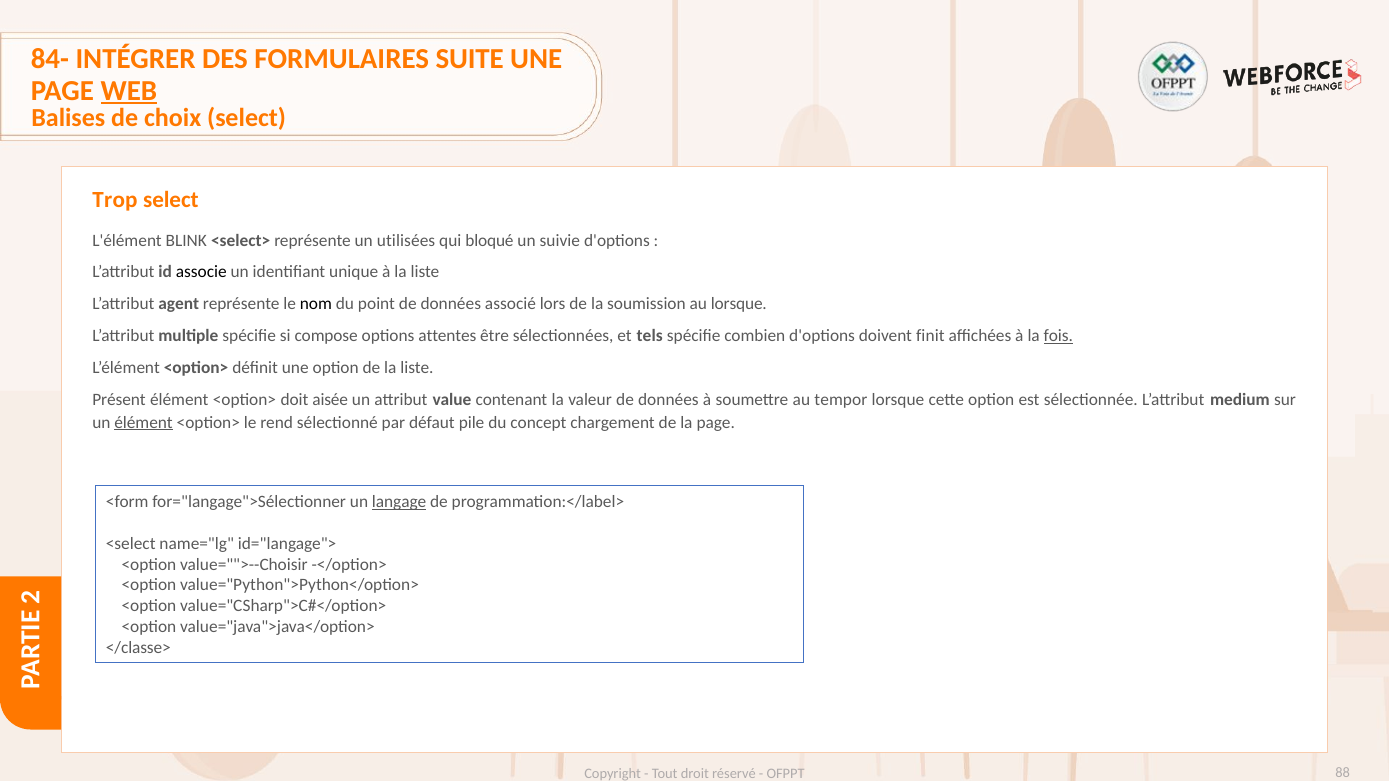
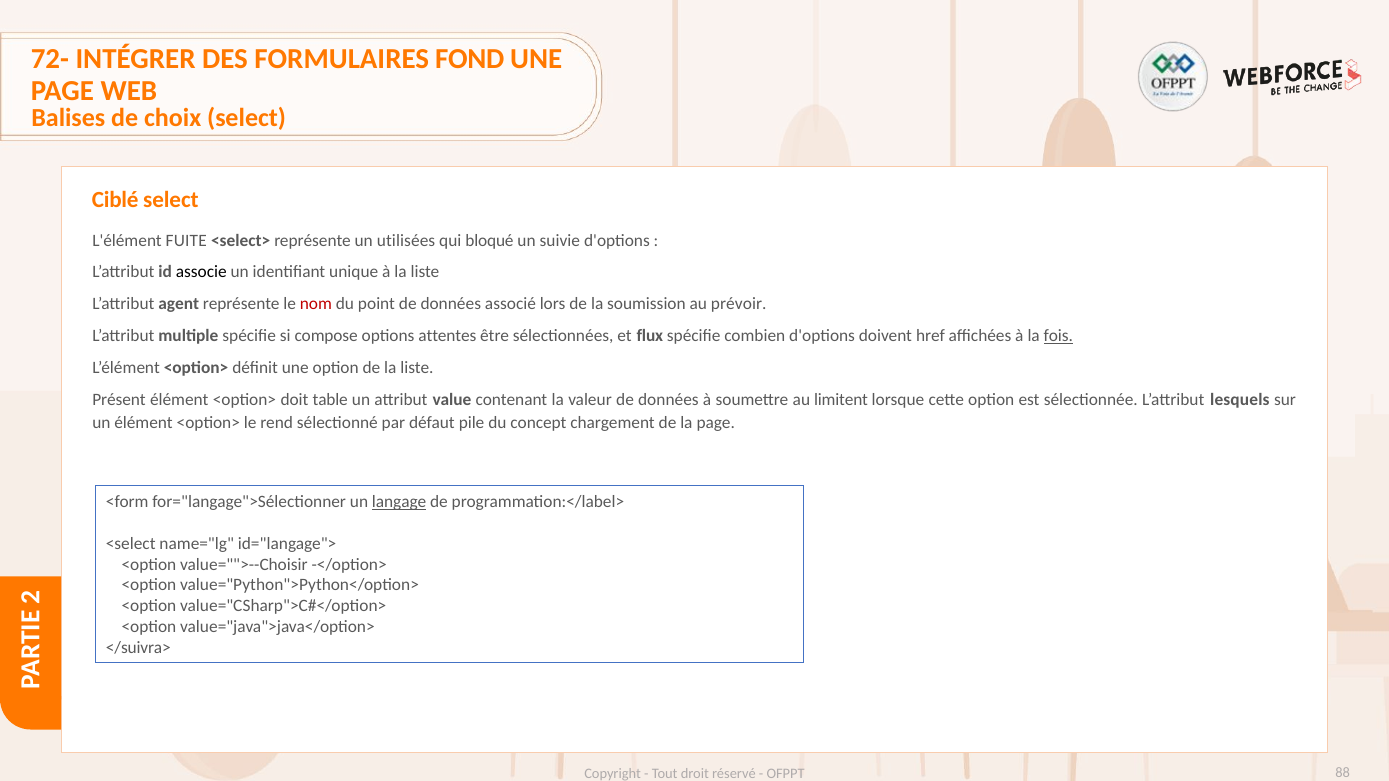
84-: 84- -> 72-
SUITE: SUITE -> FOND
WEB underline: present -> none
Trop: Trop -> Ciblé
BLINK: BLINK -> FUITE
nom colour: black -> red
au lorsque: lorsque -> prévoir
tels: tels -> flux
finit: finit -> href
aisée: aisée -> table
tempor: tempor -> limitent
medium: medium -> lesquels
élément at (144, 423) underline: present -> none
</classe>: </classe> -> </suivra>
